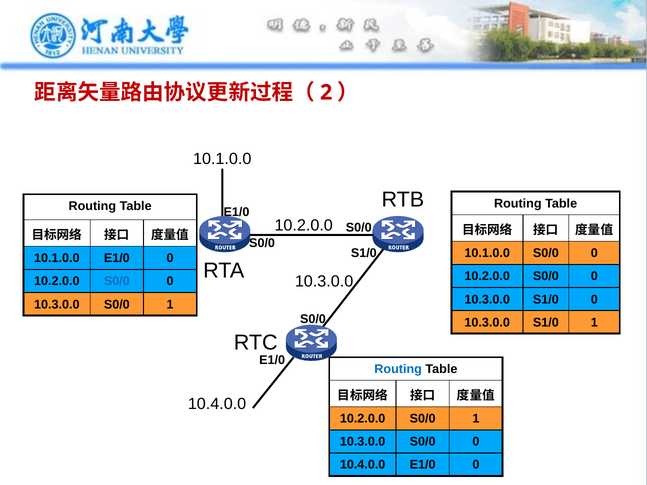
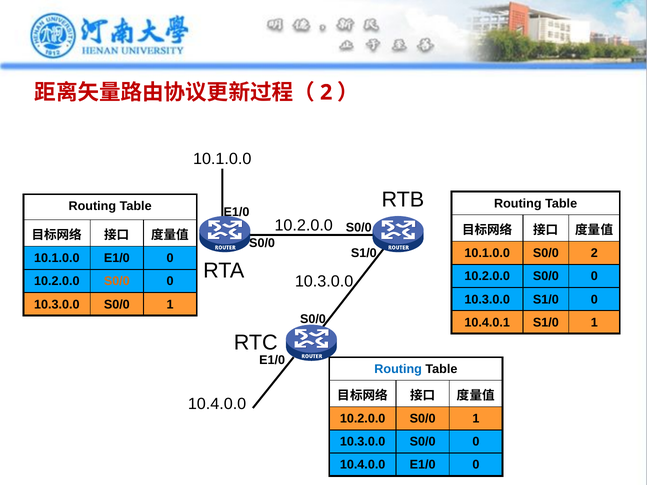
10.1.0.0 S0/0 0: 0 -> 2
S0/0 at (117, 281) colour: blue -> orange
10.3.0.0 at (487, 323): 10.3.0.0 -> 10.4.0.1
